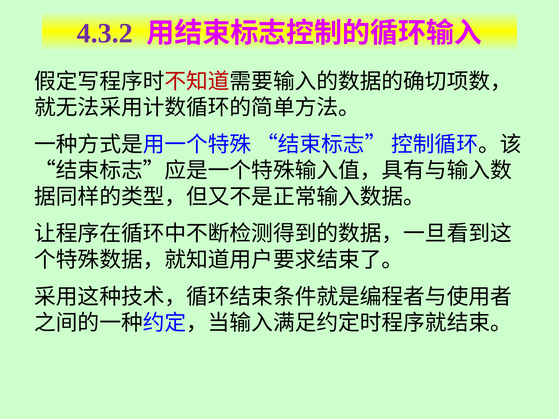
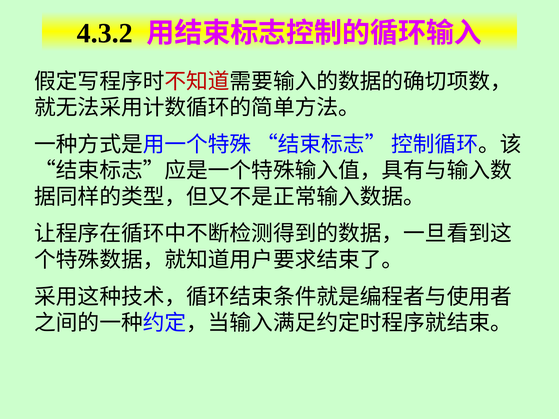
4.3.2 colour: purple -> black
